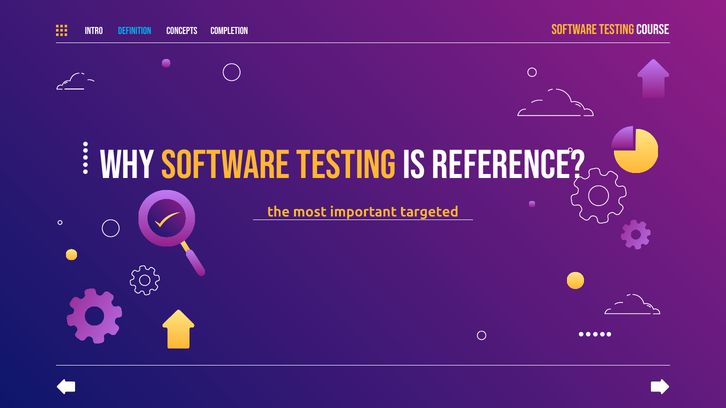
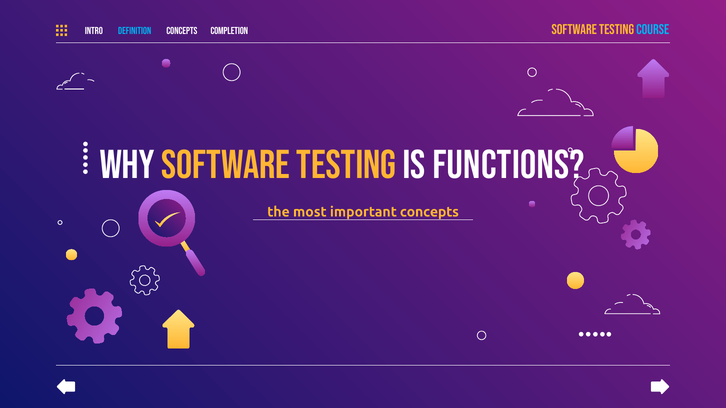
course colour: white -> light blue
reference: reference -> functions
important targeted: targeted -> concepts
